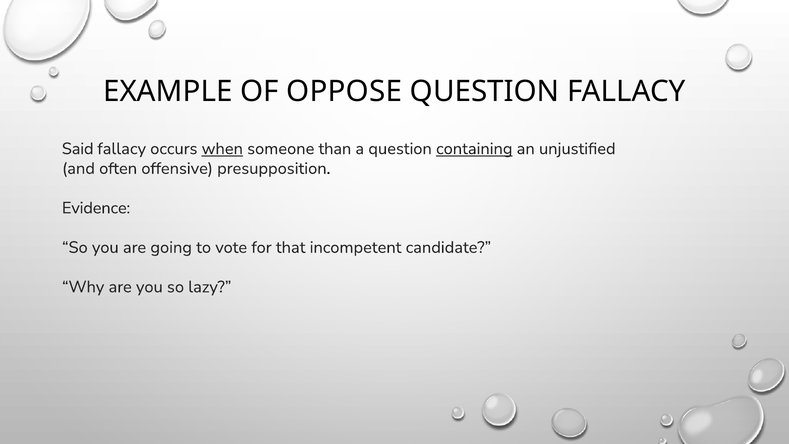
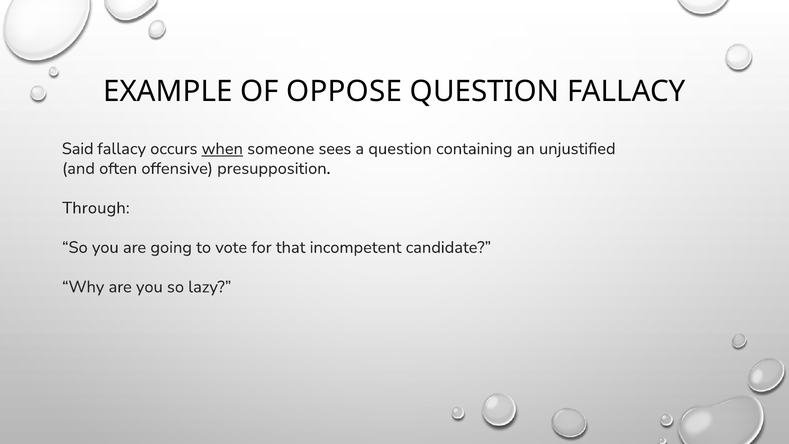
than: than -> sees
containing underline: present -> none
Evidence: Evidence -> Through
